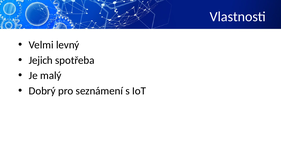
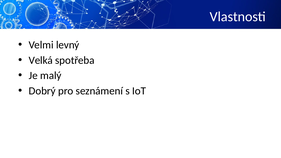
Jejich: Jejich -> Velká
